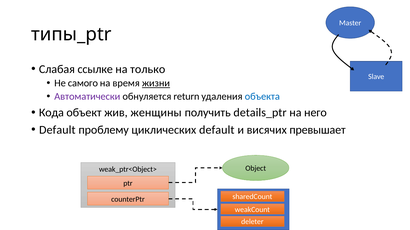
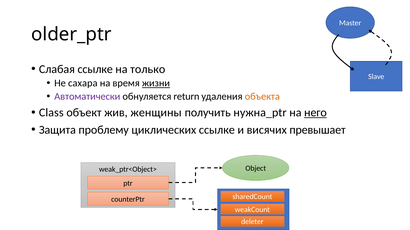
типы_ptr: типы_ptr -> older_ptr
самого: самого -> сахара
объекта colour: blue -> orange
Кода: Кода -> Class
details_ptr: details_ptr -> нужна_ptr
него underline: none -> present
Default at (57, 130): Default -> Защита
циклических default: default -> ссылке
